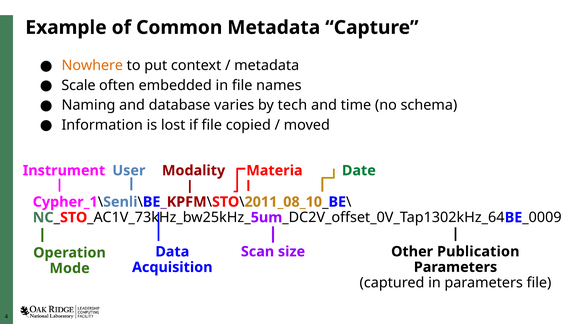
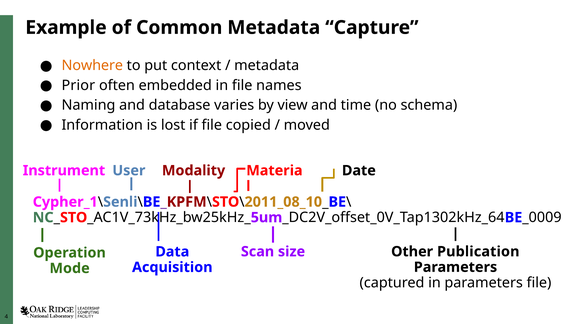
Scale: Scale -> Prior
tech: tech -> view
Date colour: green -> black
